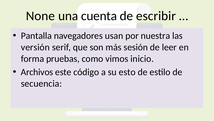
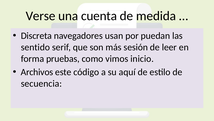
None: None -> Verse
escribir: escribir -> medida
Pantalla: Pantalla -> Discreta
nuestra: nuestra -> puedan
versión: versión -> sentido
esto: esto -> aquí
